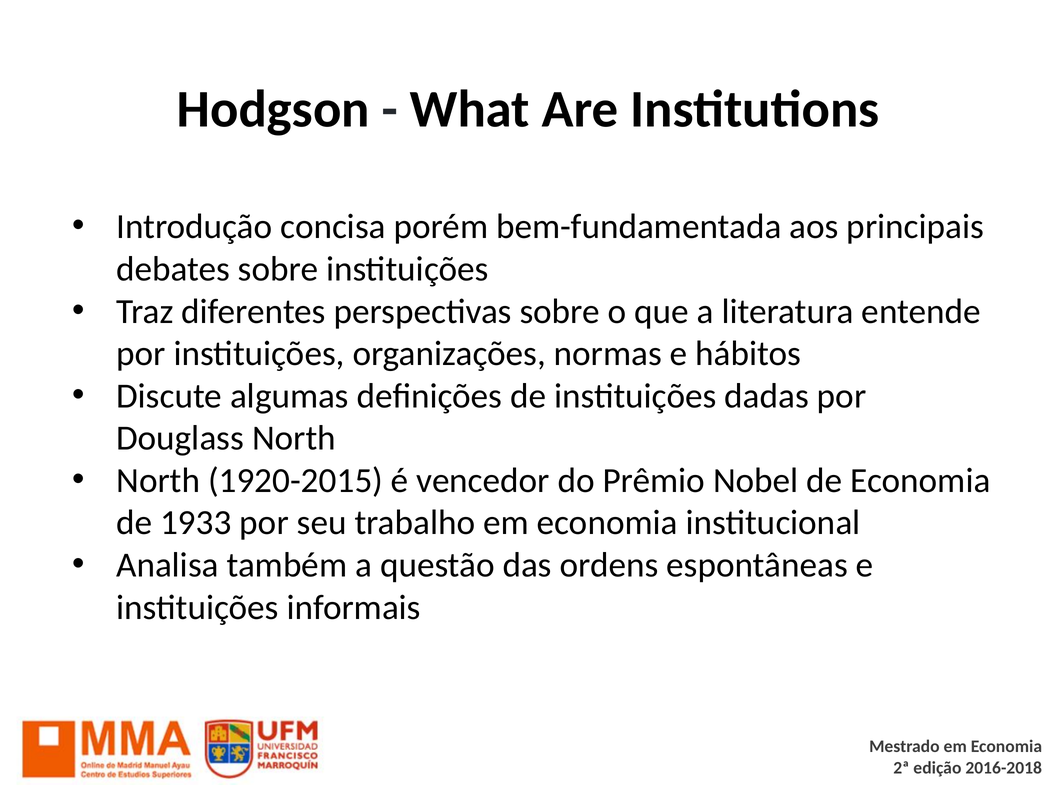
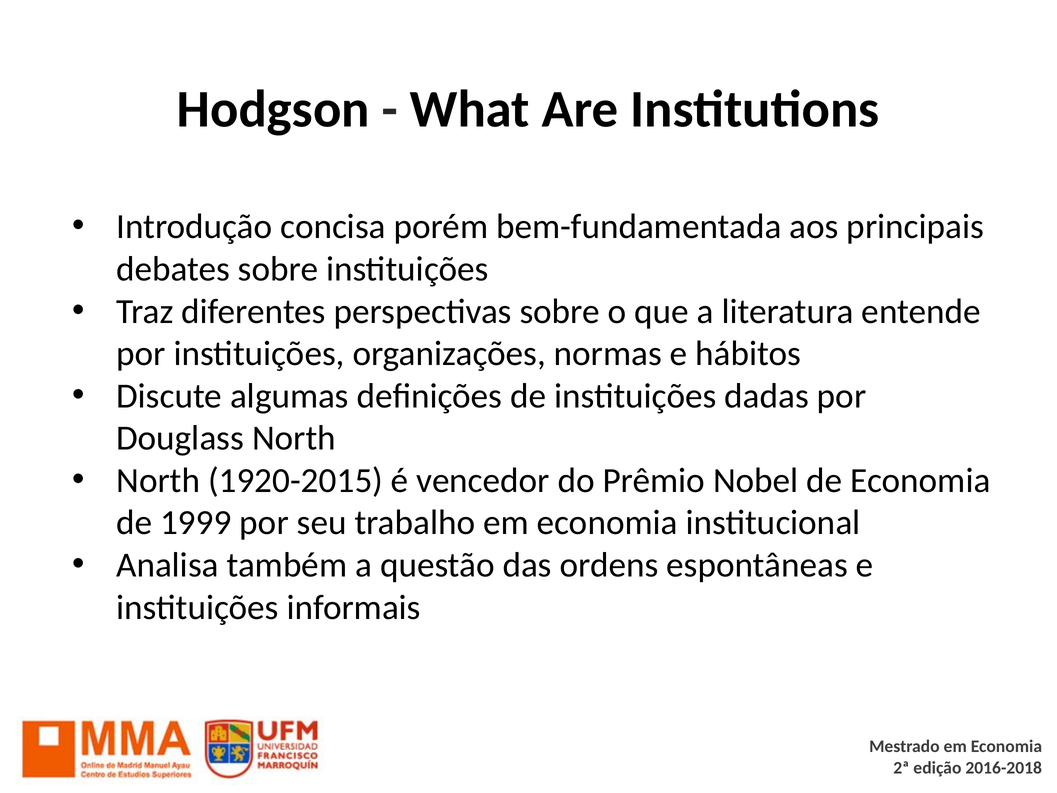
1933: 1933 -> 1999
